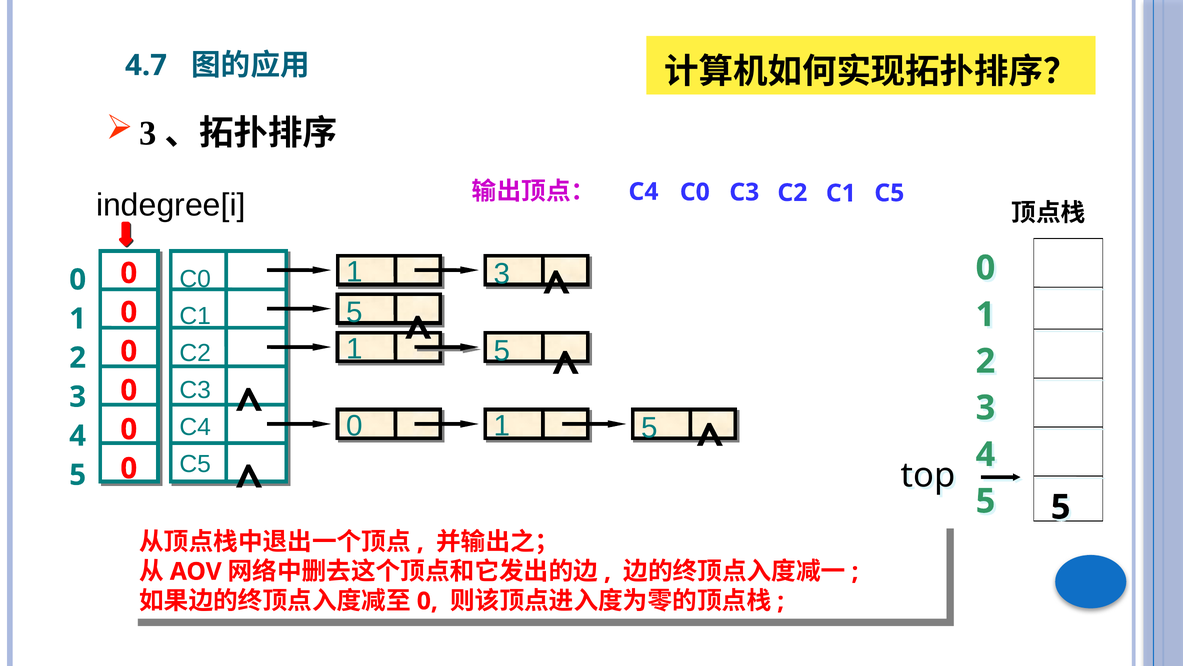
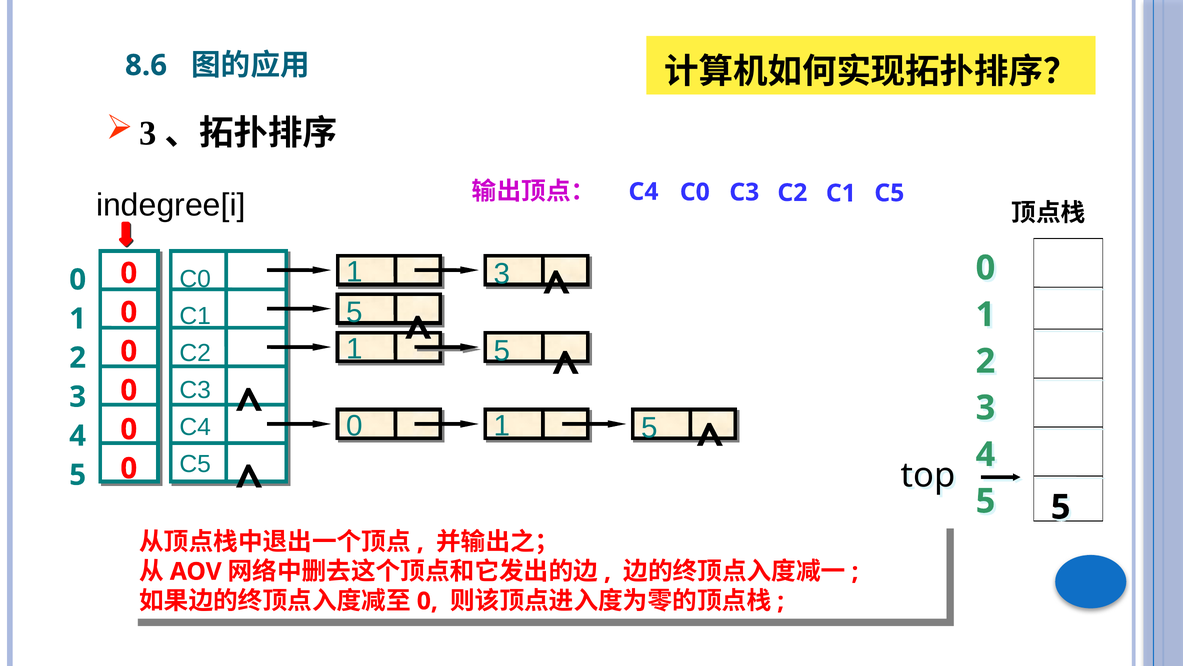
4.7: 4.7 -> 8.6
